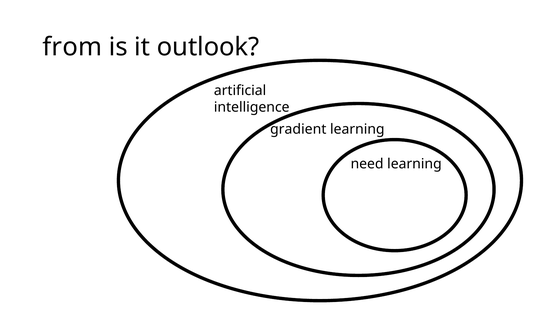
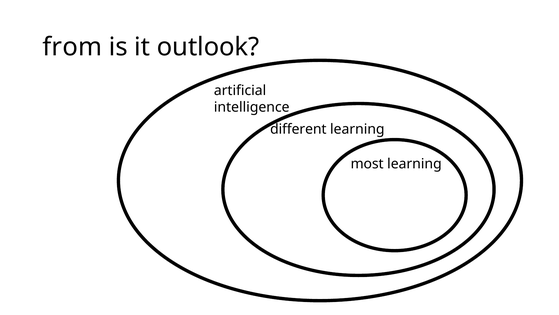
gradient: gradient -> different
need: need -> most
